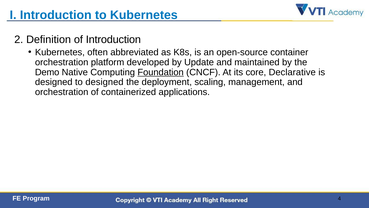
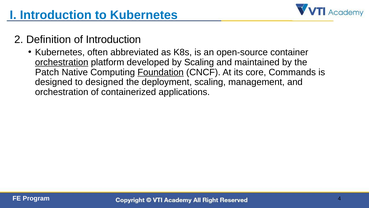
orchestration at (62, 62) underline: none -> present
by Update: Update -> Scaling
Demo: Demo -> Patch
Declarative: Declarative -> Commands
